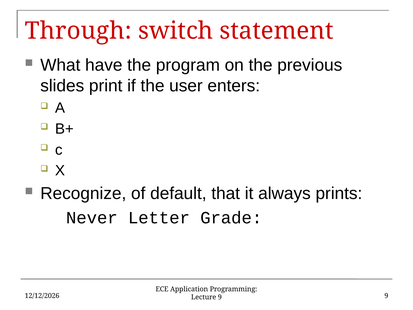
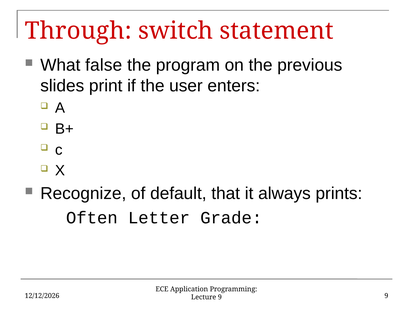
have: have -> false
Never: Never -> Often
